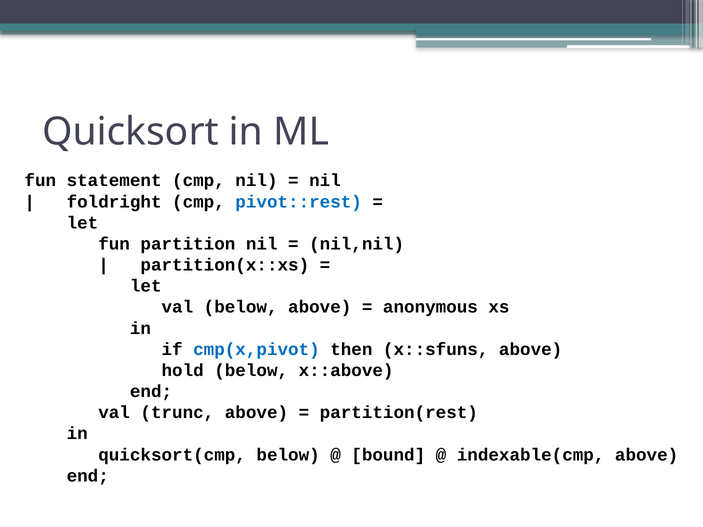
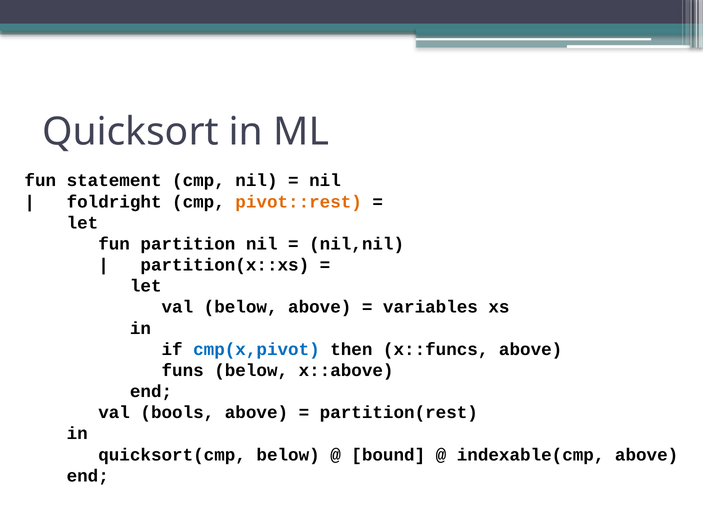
pivot::rest colour: blue -> orange
anonymous: anonymous -> variables
x::sfuns: x::sfuns -> x::funcs
hold: hold -> funs
trunc: trunc -> bools
